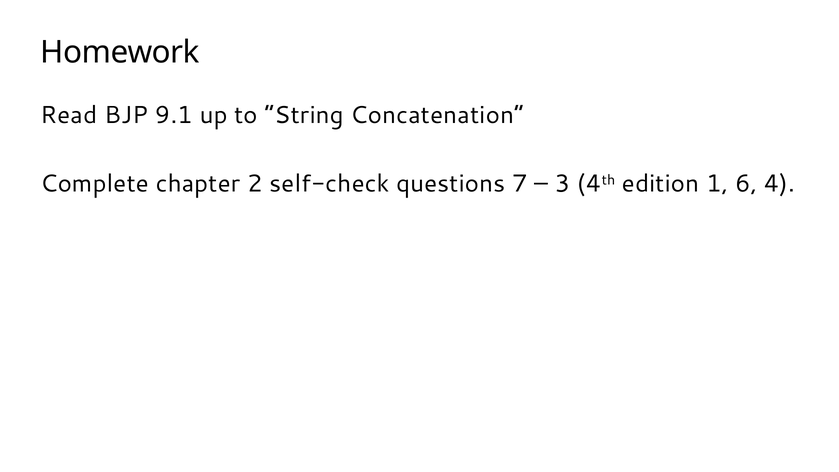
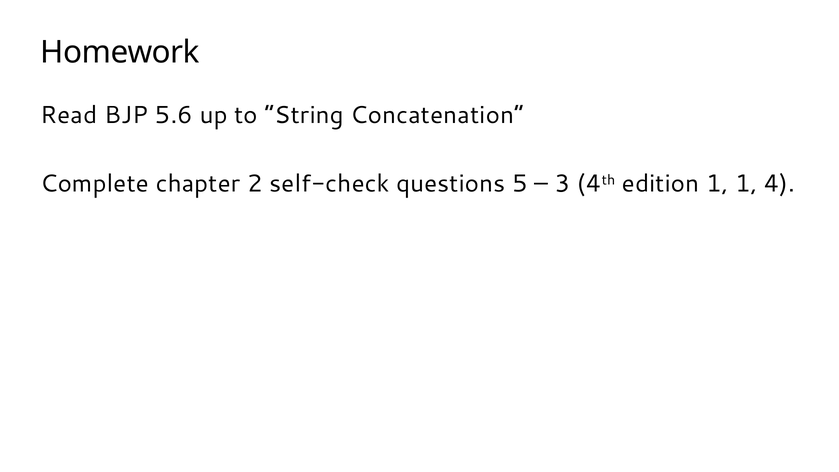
9.1: 9.1 -> 5.6
7: 7 -> 5
1 6: 6 -> 1
